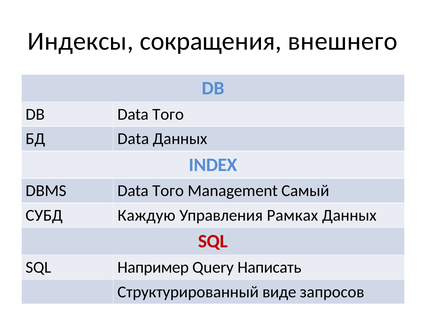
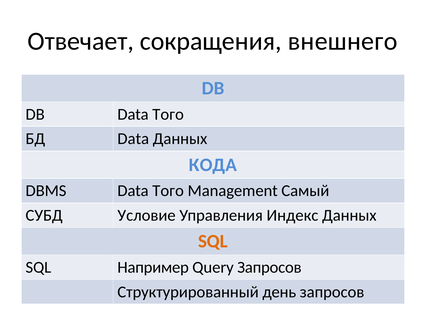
Индексы: Индексы -> Отвечает
INDEX: INDEX -> КОДА
Каждую: Каждую -> Условие
Рамках: Рамках -> Индекс
SQL at (213, 242) colour: red -> orange
Query Написать: Написать -> Запросов
виде: виде -> день
